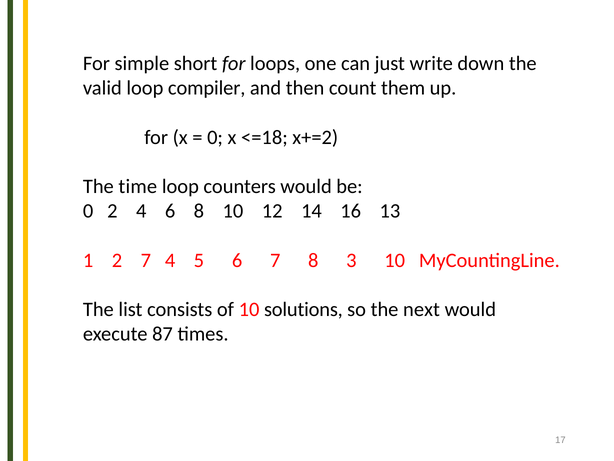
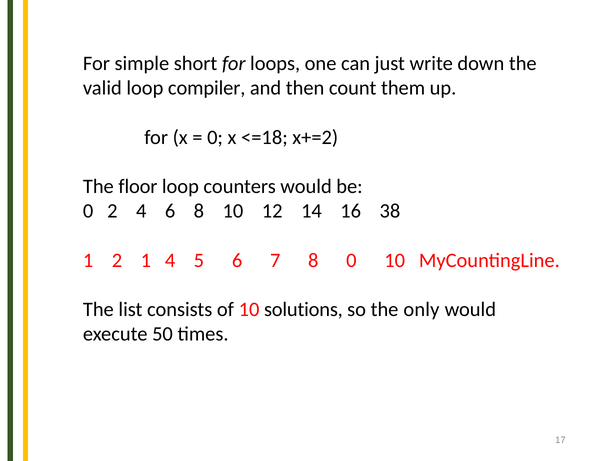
time: time -> floor
13: 13 -> 38
2 7: 7 -> 1
8 3: 3 -> 0
next: next -> only
87: 87 -> 50
